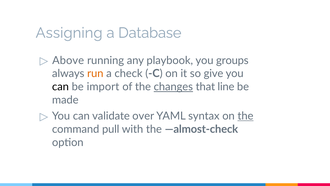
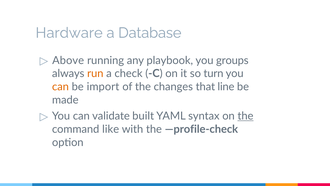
Assigning: Assigning -> Hardware
give: give -> turn
can at (60, 87) colour: black -> orange
changes underline: present -> none
over: over -> built
pull: pull -> like
—almost-check: —almost-check -> —profile-check
